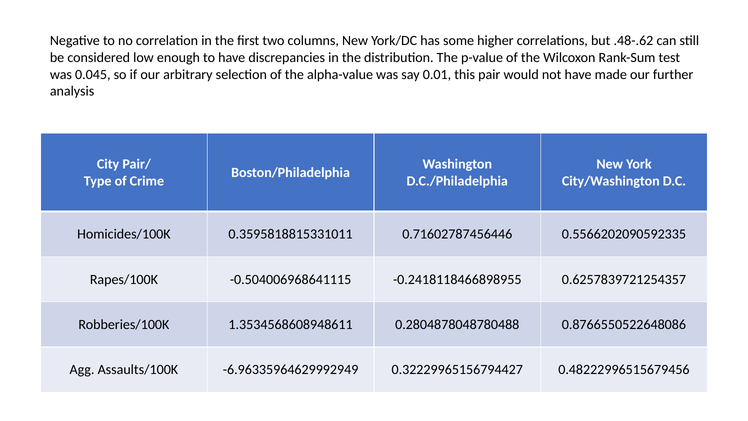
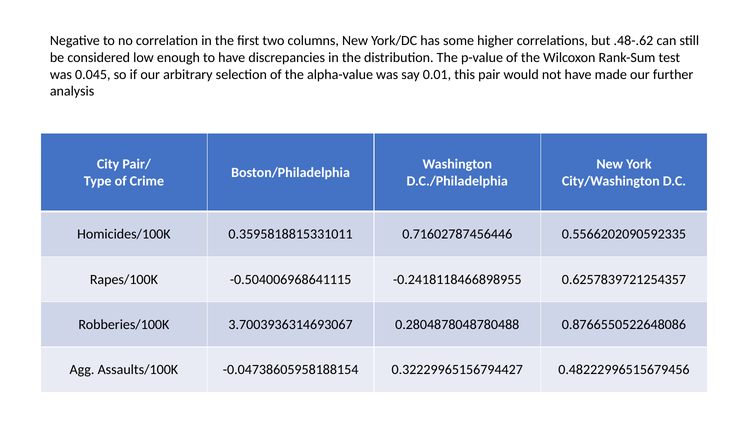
1.3534568608948611: 1.3534568608948611 -> 3.7003936314693067
-6.96335964629992949: -6.96335964629992949 -> -0.04738605958188154
